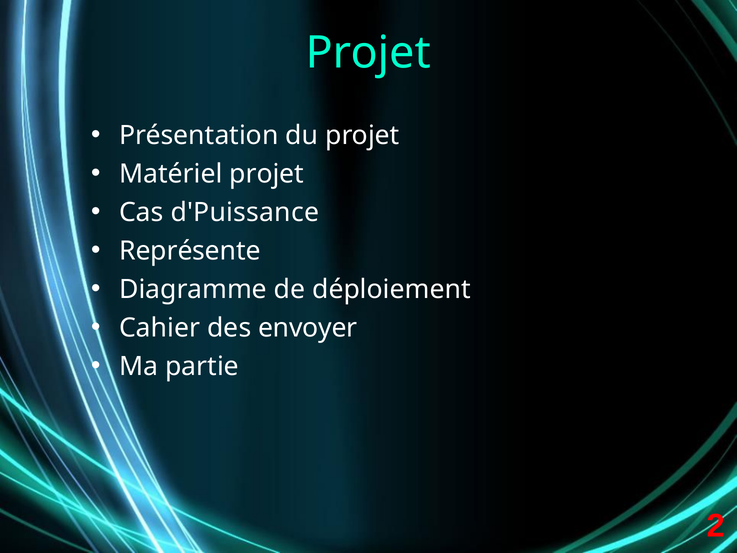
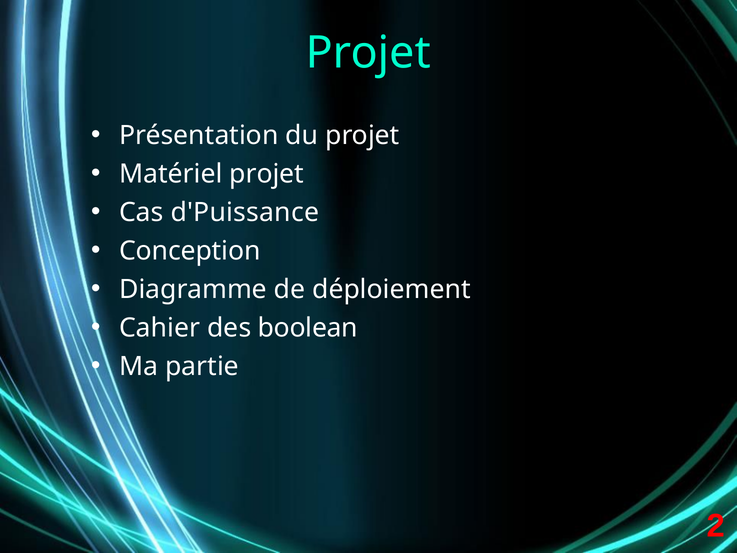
Représente: Représente -> Conception
envoyer: envoyer -> boolean
